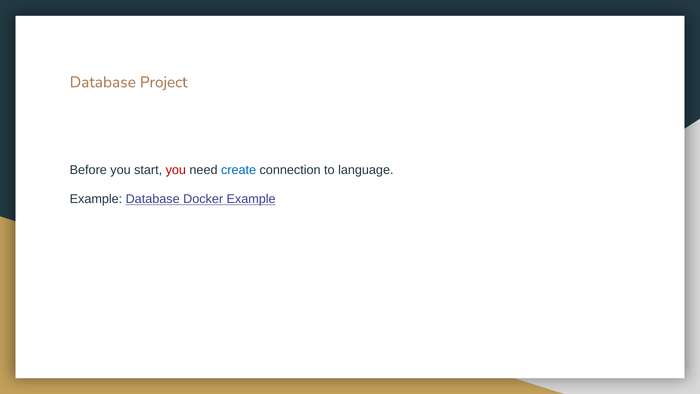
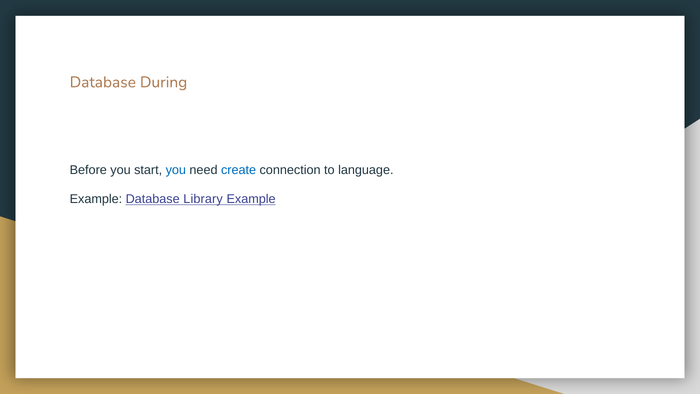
Project: Project -> During
you at (176, 170) colour: red -> blue
Docker: Docker -> Library
